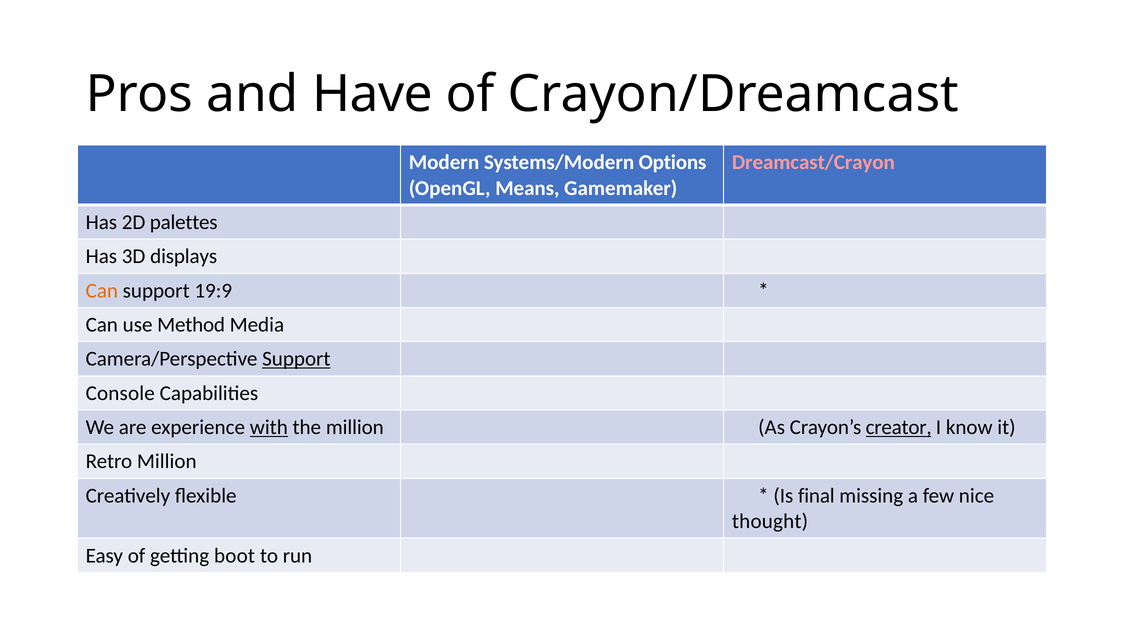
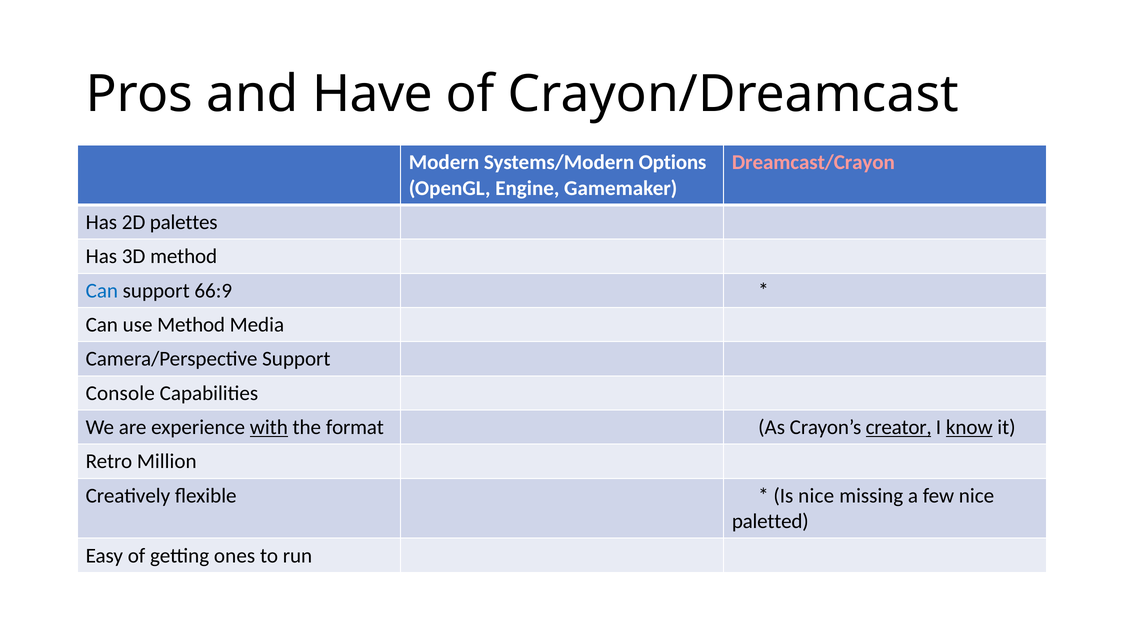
Means: Means -> Engine
3D displays: displays -> method
Can at (102, 291) colour: orange -> blue
19:9: 19:9 -> 66:9
Support at (296, 359) underline: present -> none
the million: million -> format
know underline: none -> present
Is final: final -> nice
thought: thought -> paletted
boot: boot -> ones
